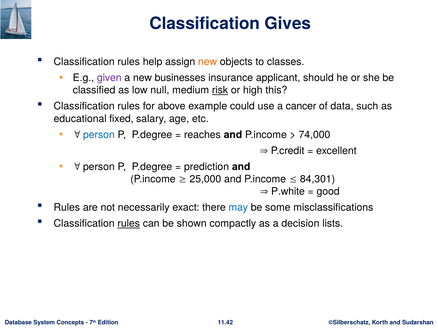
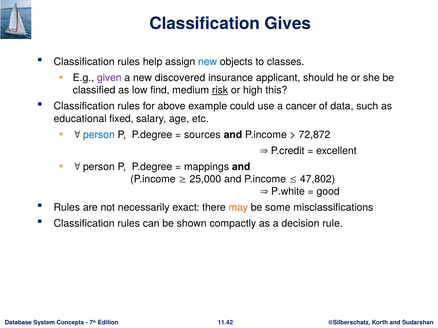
new at (208, 62) colour: orange -> blue
businesses: businesses -> discovered
null: null -> find
reaches: reaches -> sources
74,000: 74,000 -> 72,872
prediction: prediction -> mappings
84,301: 84,301 -> 47,802
may colour: blue -> orange
rules at (129, 224) underline: present -> none
lists: lists -> rule
